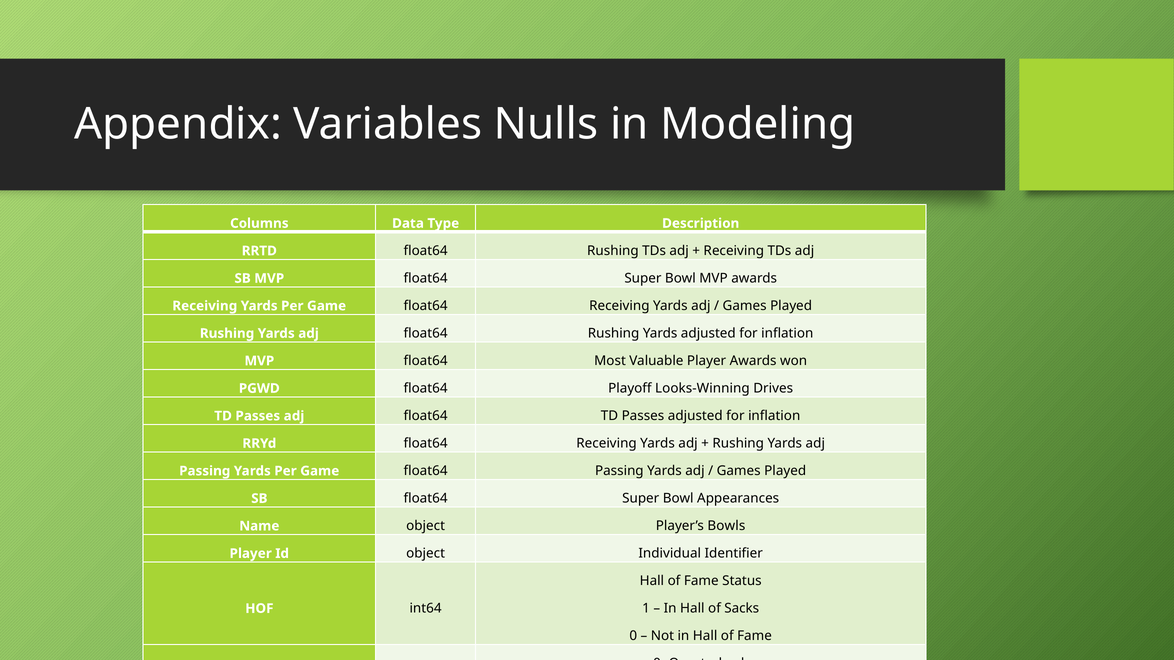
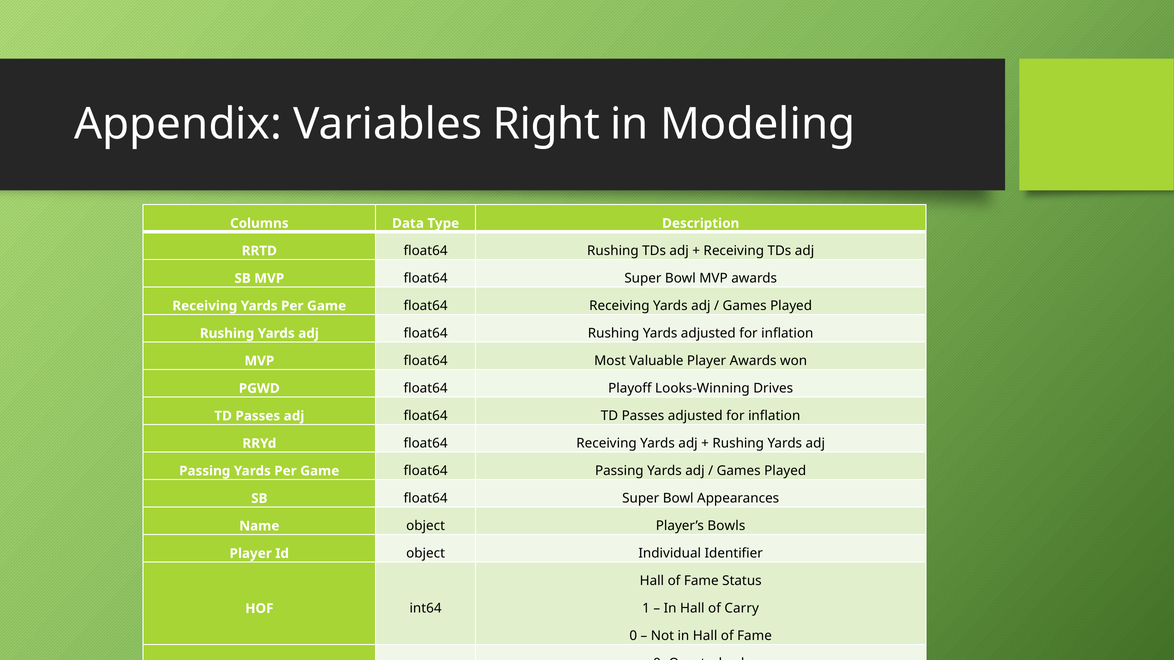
Nulls: Nulls -> Right
Sacks: Sacks -> Carry
